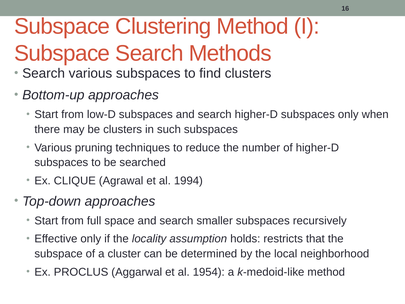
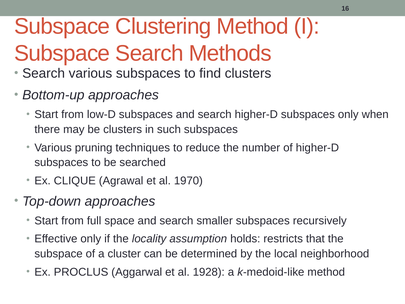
1994: 1994 -> 1970
1954: 1954 -> 1928
